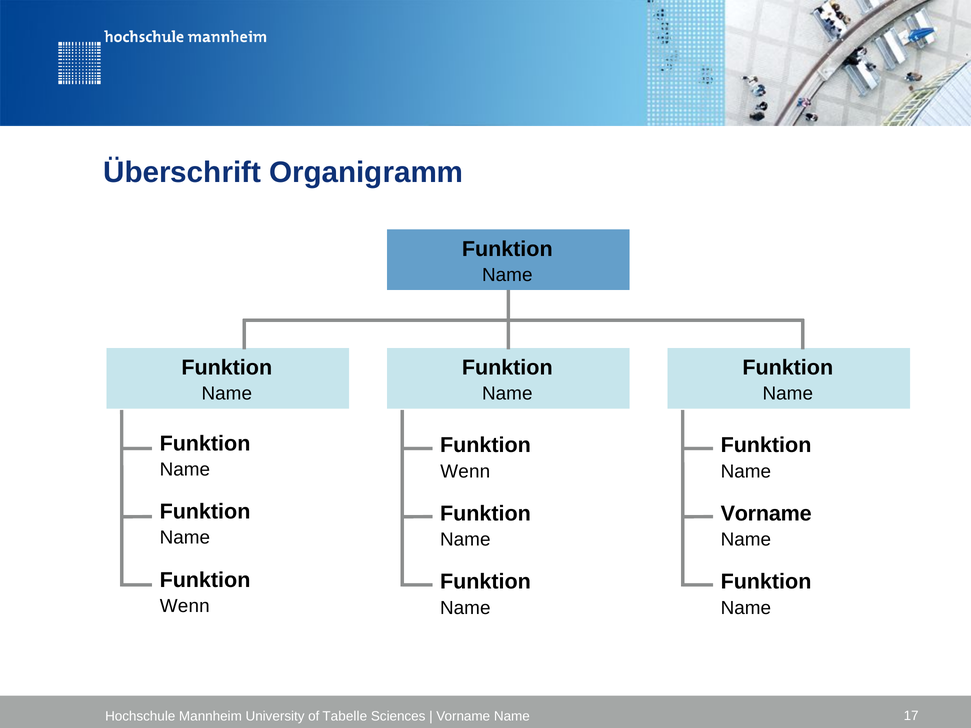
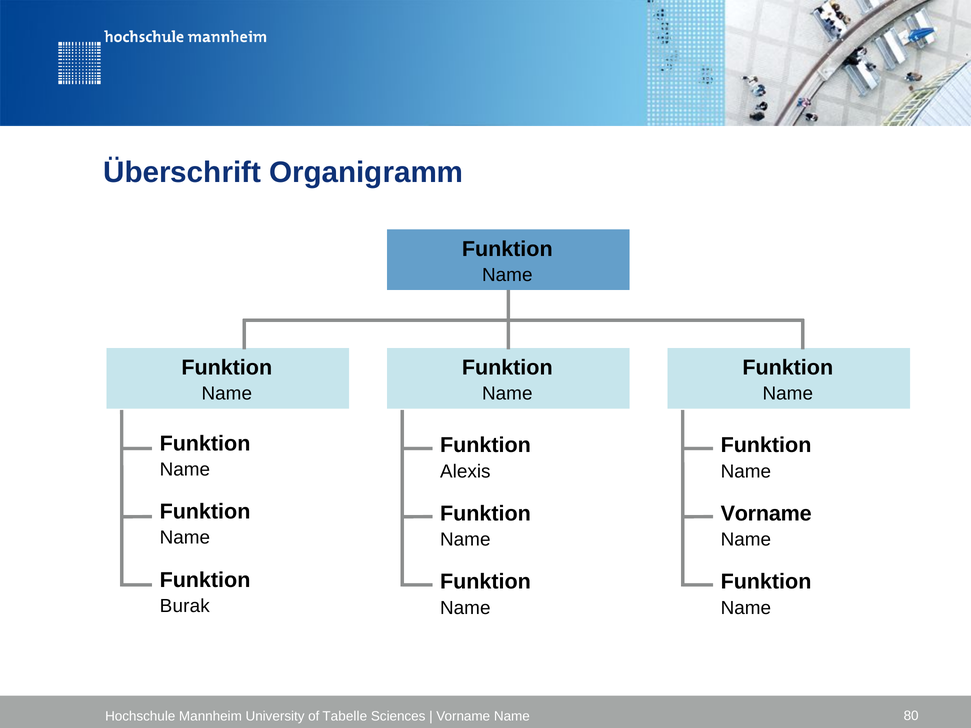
Wenn at (465, 472): Wenn -> Alexis
Wenn at (185, 606): Wenn -> Burak
17: 17 -> 80
